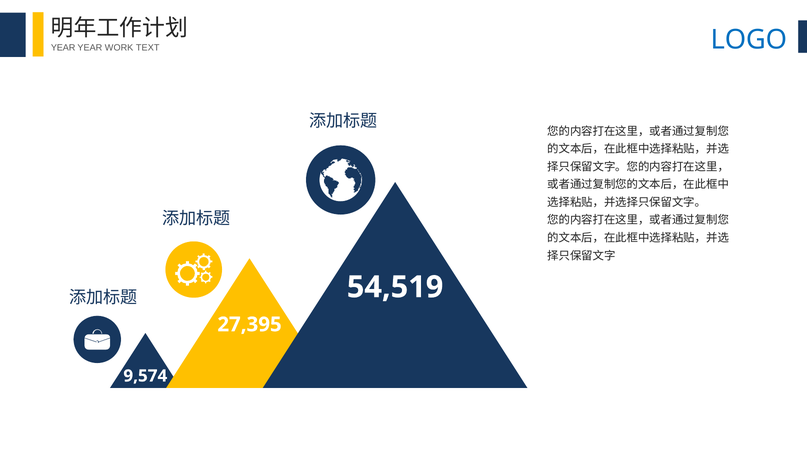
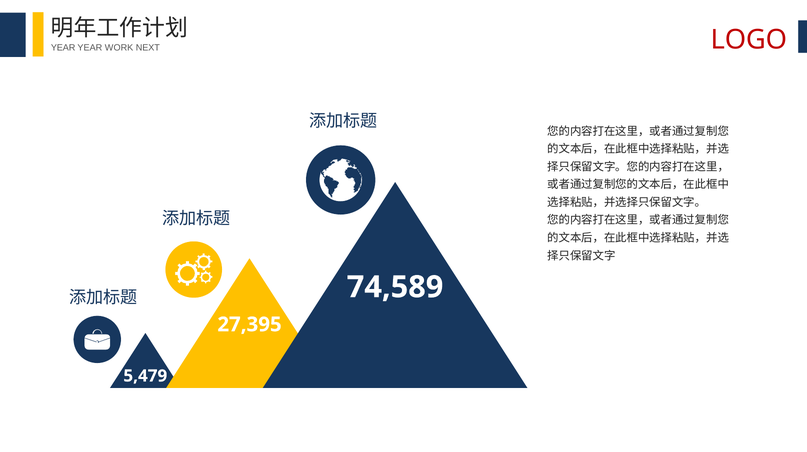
LOGO colour: blue -> red
TEXT: TEXT -> NEXT
54,519: 54,519 -> 74,589
9,574: 9,574 -> 5,479
